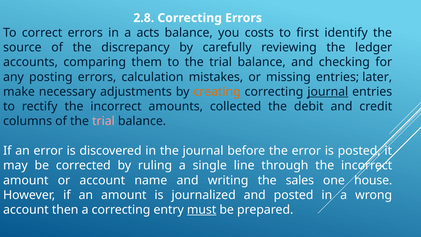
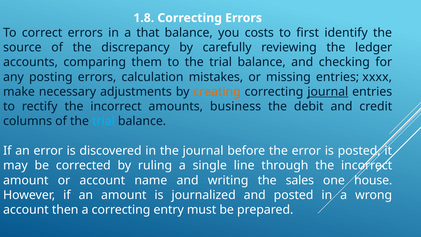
2.8: 2.8 -> 1.8
acts: acts -> that
later: later -> xxxx
collected: collected -> business
trial at (103, 121) colour: pink -> light blue
must underline: present -> none
